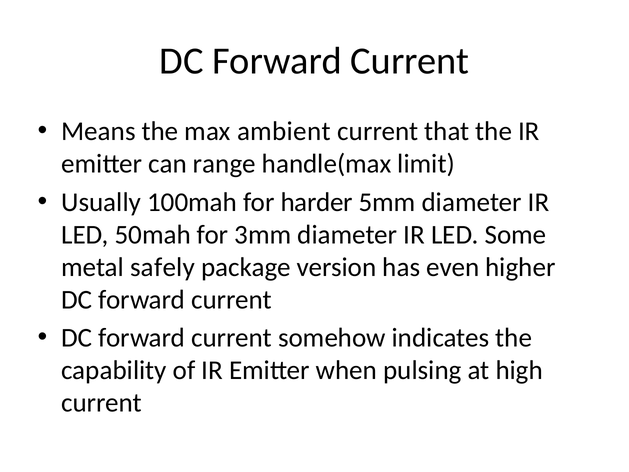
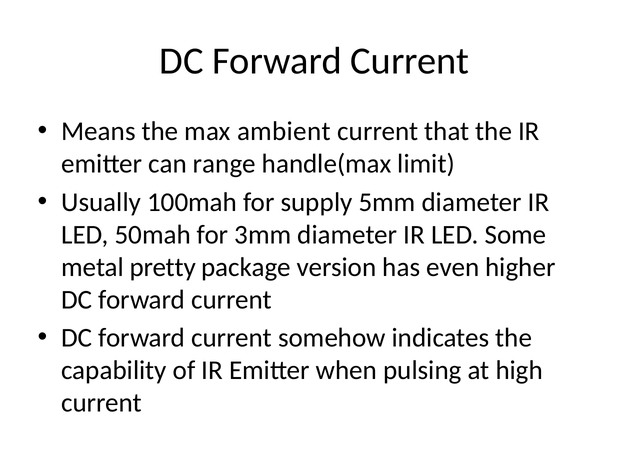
harder: harder -> supply
safely: safely -> pretty
